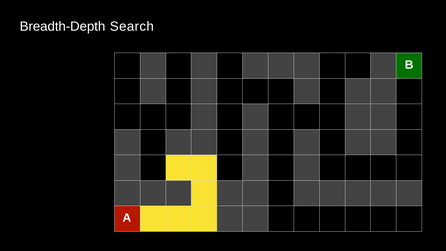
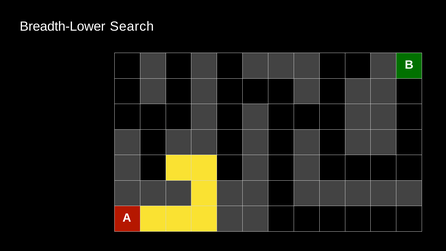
Breadth-Depth: Breadth-Depth -> Breadth-Lower
